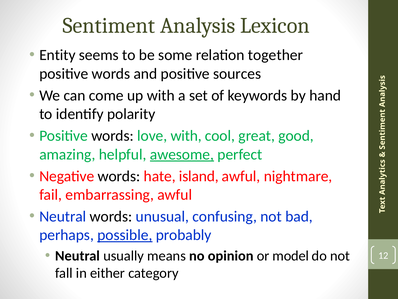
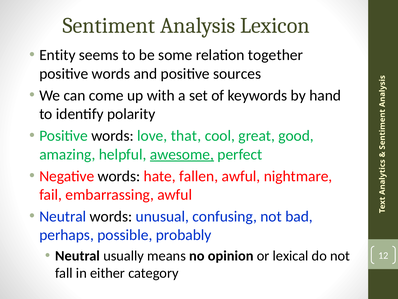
love with: with -> that
island: island -> fallen
possible underline: present -> none
model: model -> lexical
